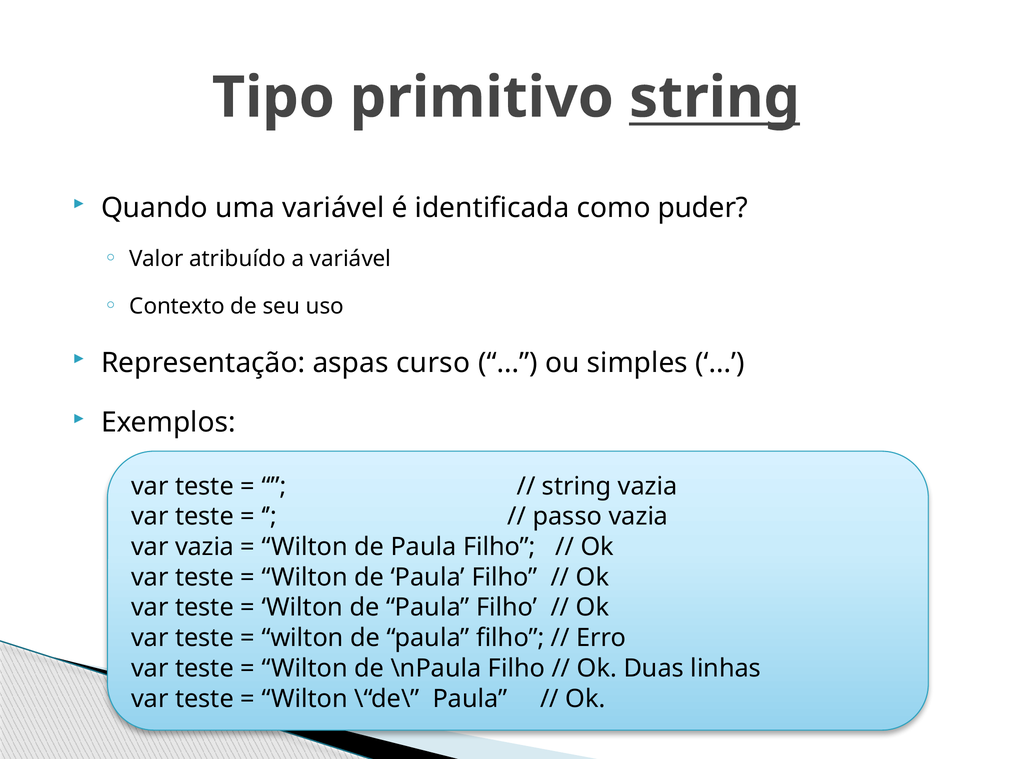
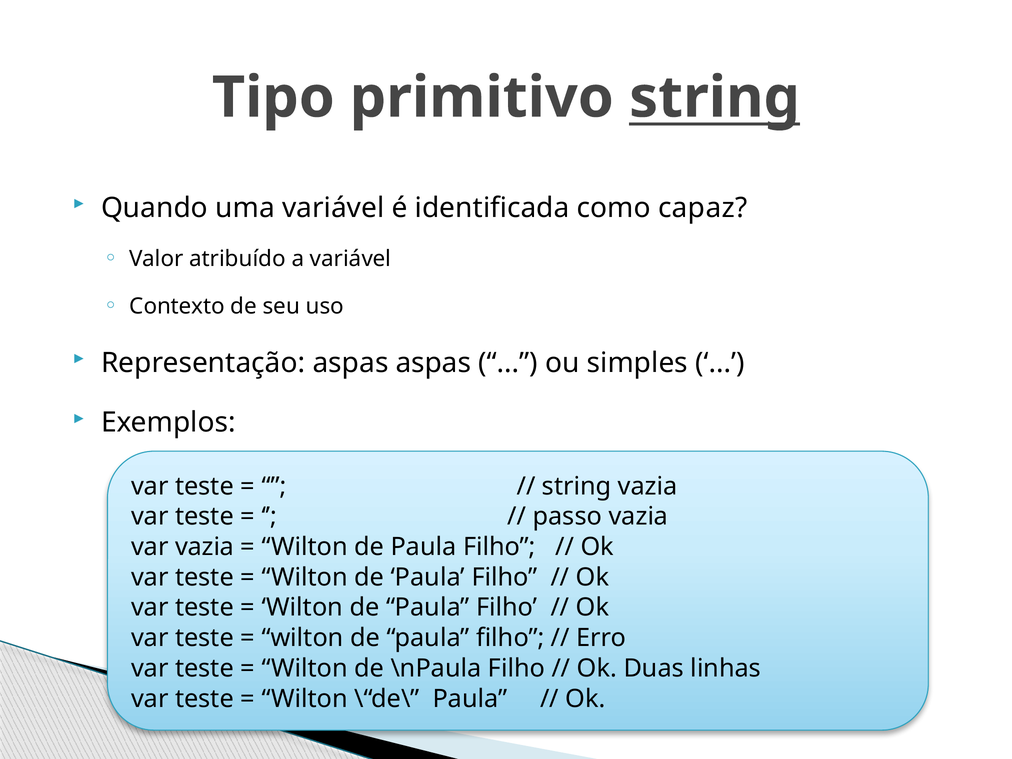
puder: puder -> capaz
aspas curso: curso -> aspas
